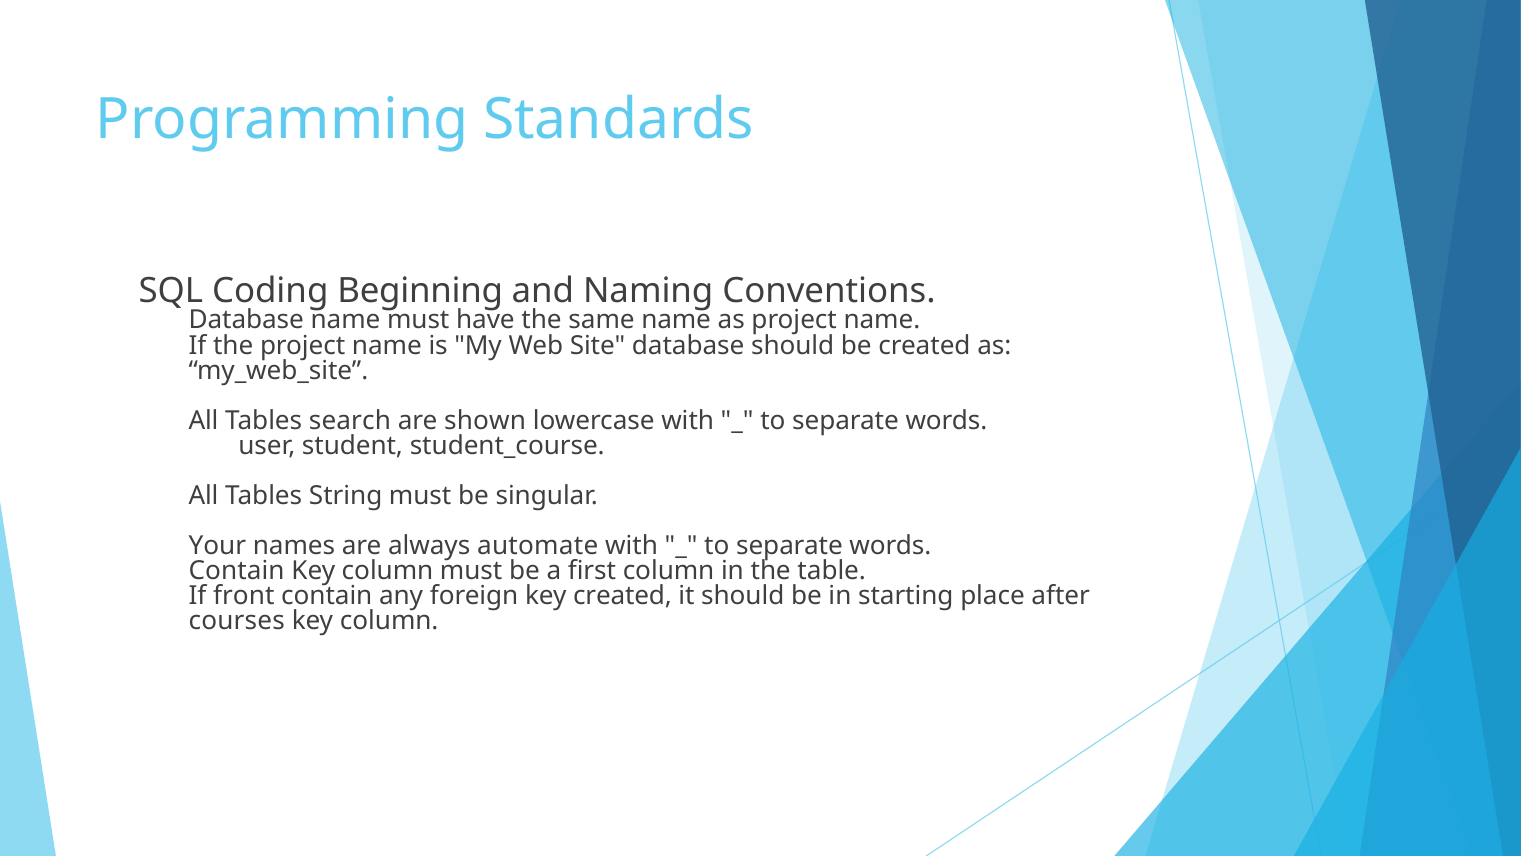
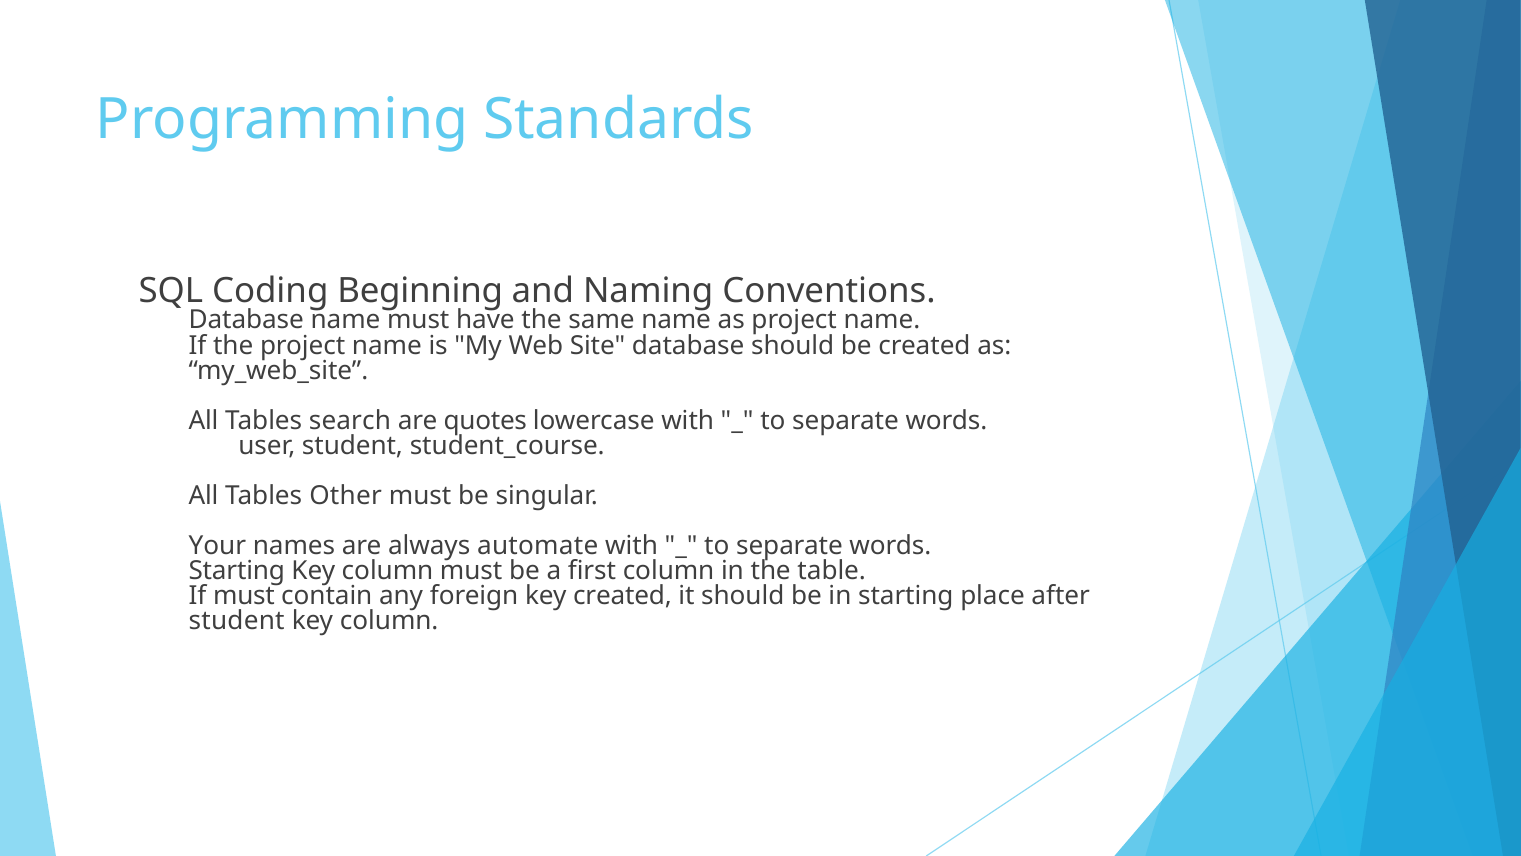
shown: shown -> quotes
String: String -> Other
Contain at (237, 571): Contain -> Starting
If front: front -> must
courses at (237, 621): courses -> student
